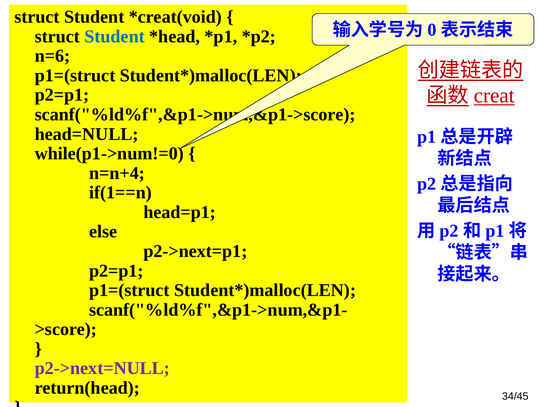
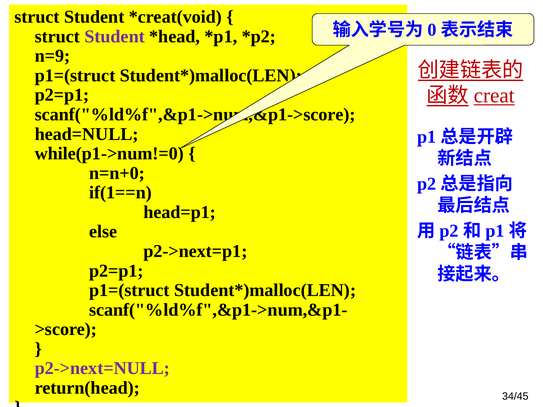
Student at (115, 36) colour: blue -> purple
n=6: n=6 -> n=9
n=n+4: n=n+4 -> n=n+0
